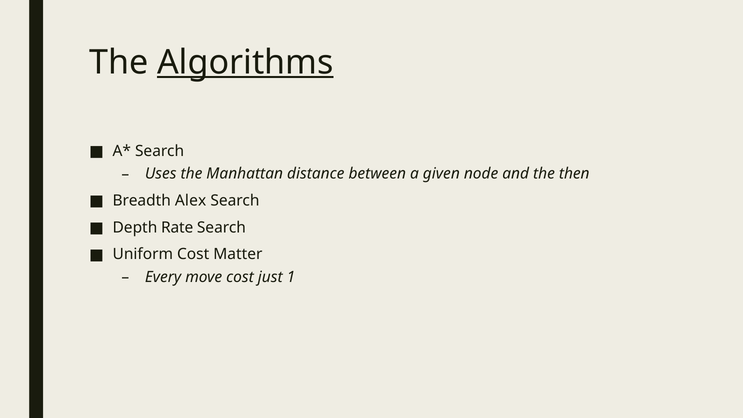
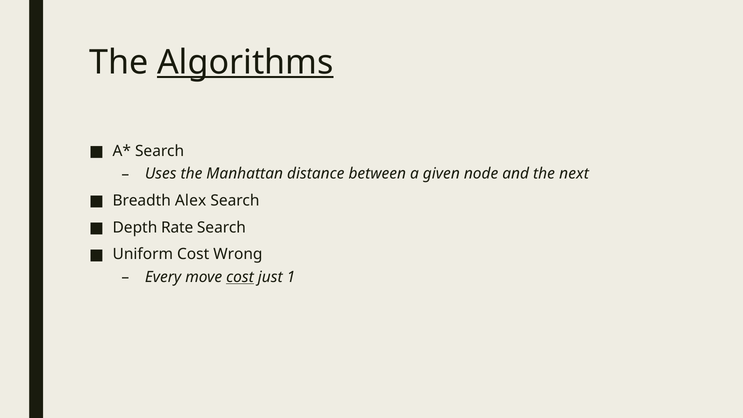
then: then -> next
Matter: Matter -> Wrong
cost at (240, 277) underline: none -> present
